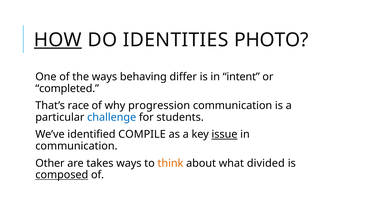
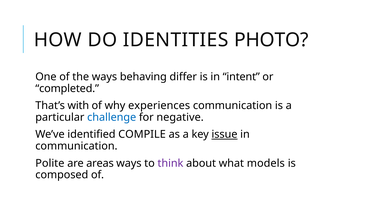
HOW underline: present -> none
race: race -> with
progression: progression -> experiences
students: students -> negative
Other: Other -> Polite
takes: takes -> areas
think colour: orange -> purple
divided: divided -> models
composed underline: present -> none
